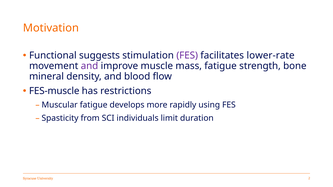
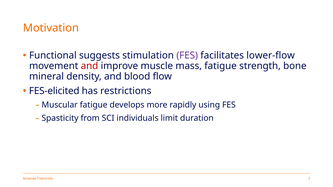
lower-rate: lower-rate -> lower-flow
and at (89, 66) colour: purple -> red
FES-muscle: FES-muscle -> FES-elicited
